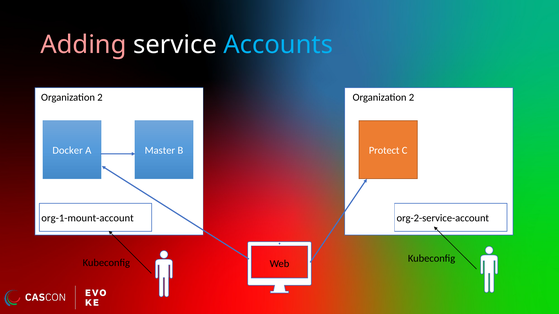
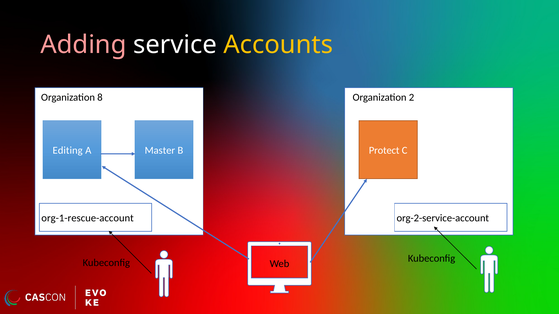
Accounts colour: light blue -> yellow
2 at (100, 98): 2 -> 8
Docker: Docker -> Editing
org-1-mount-account: org-1-mount-account -> org-1-rescue-account
